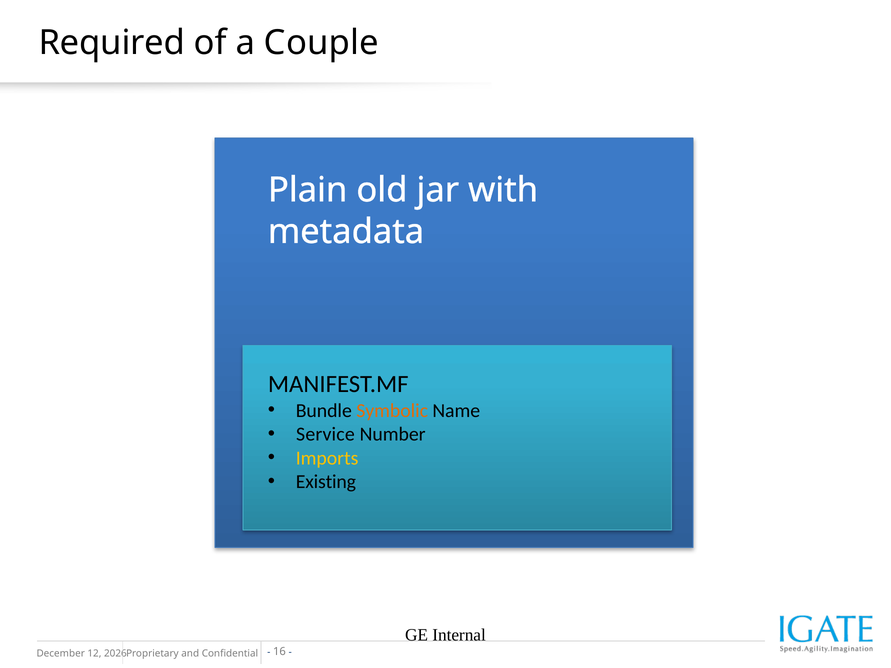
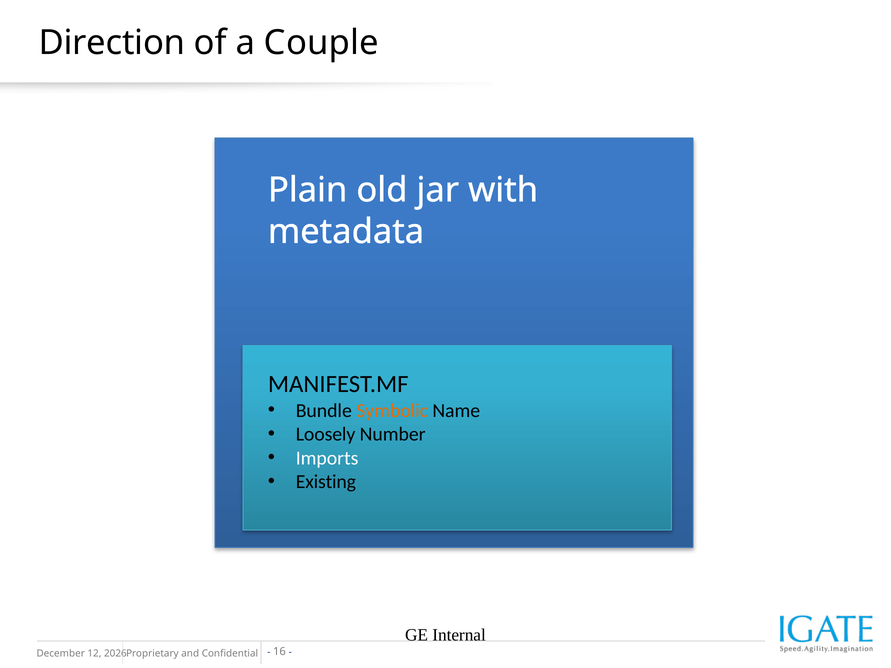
Required: Required -> Direction
Service: Service -> Loosely
Imports colour: yellow -> white
